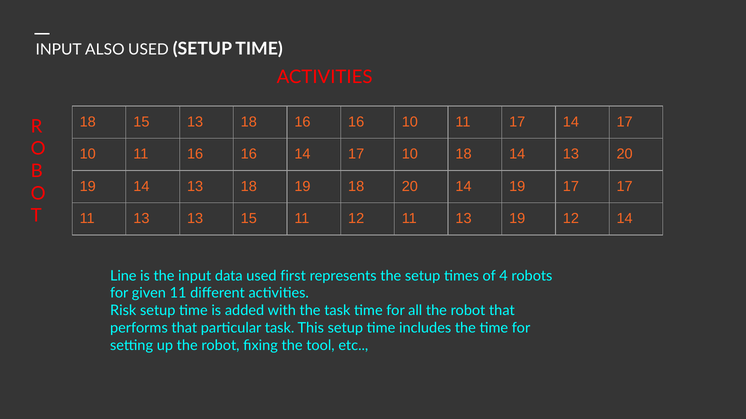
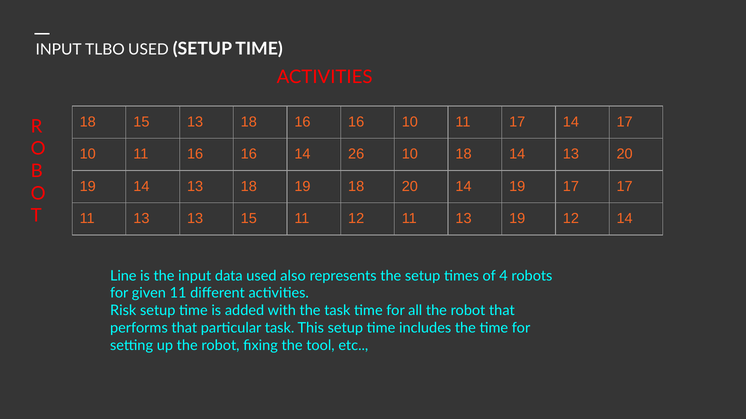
ALSO: ALSO -> TLBO
16 14 17: 17 -> 26
first: first -> also
